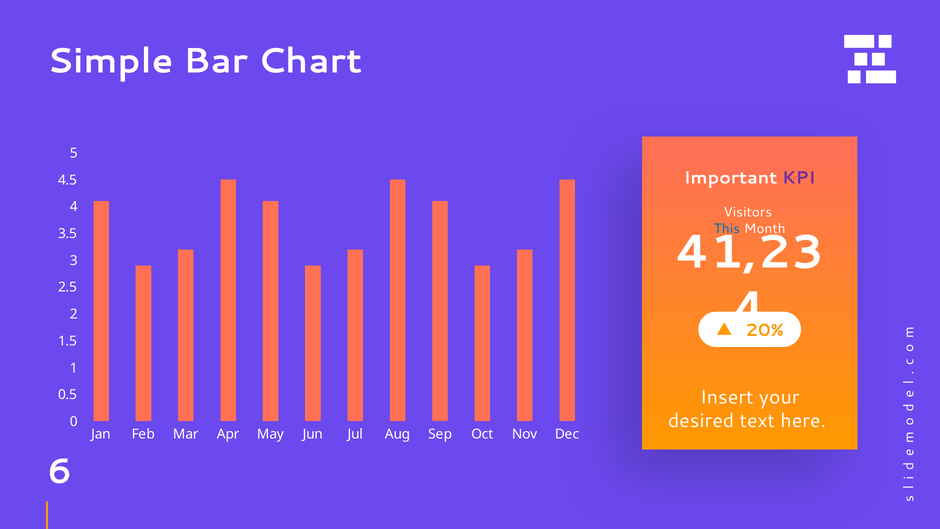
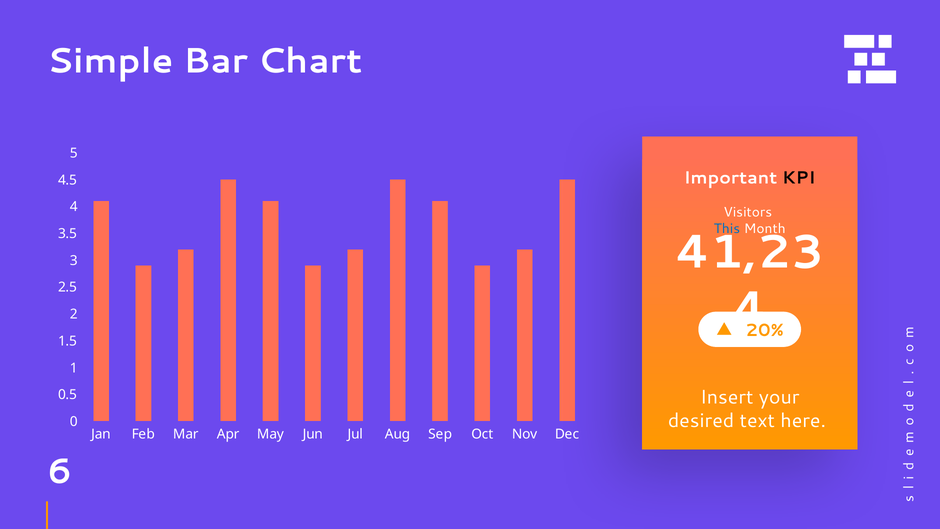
KPI colour: purple -> black
